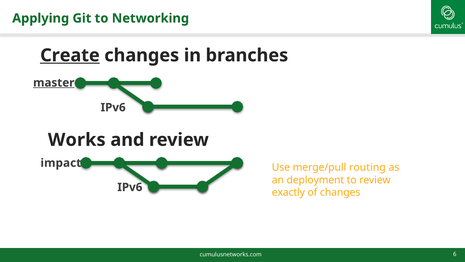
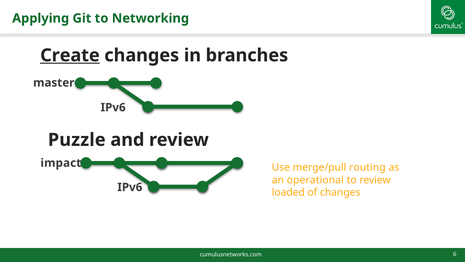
master underline: present -> none
Works: Works -> Puzzle
deployment: deployment -> operational
exactly: exactly -> loaded
